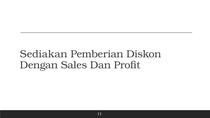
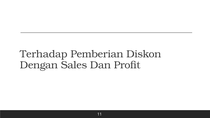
Sediakan: Sediakan -> Terhadap
